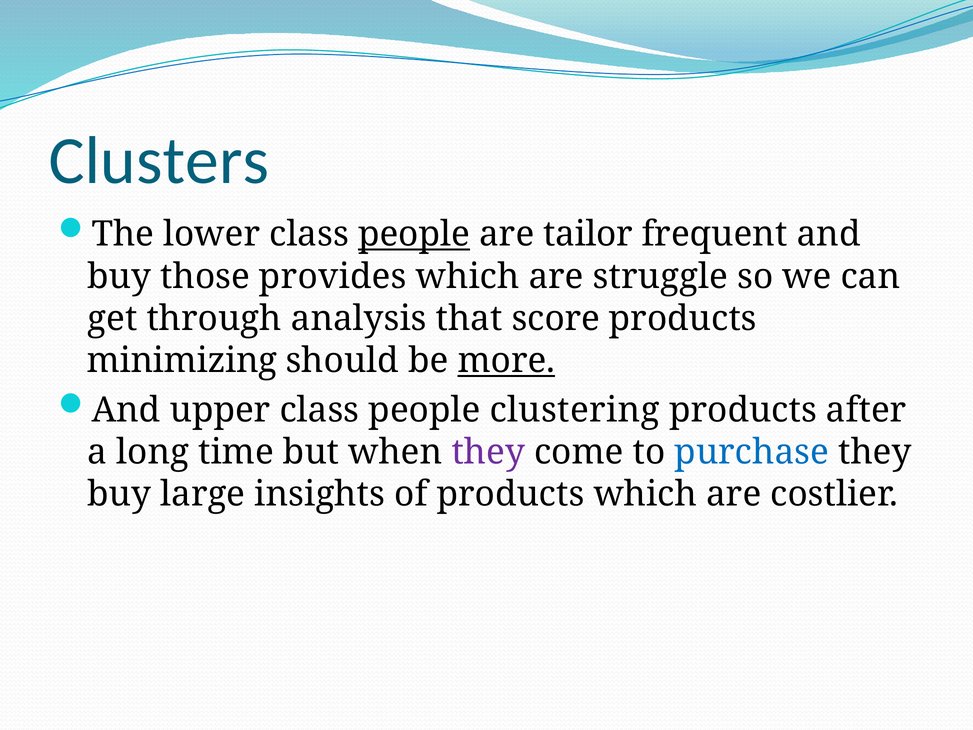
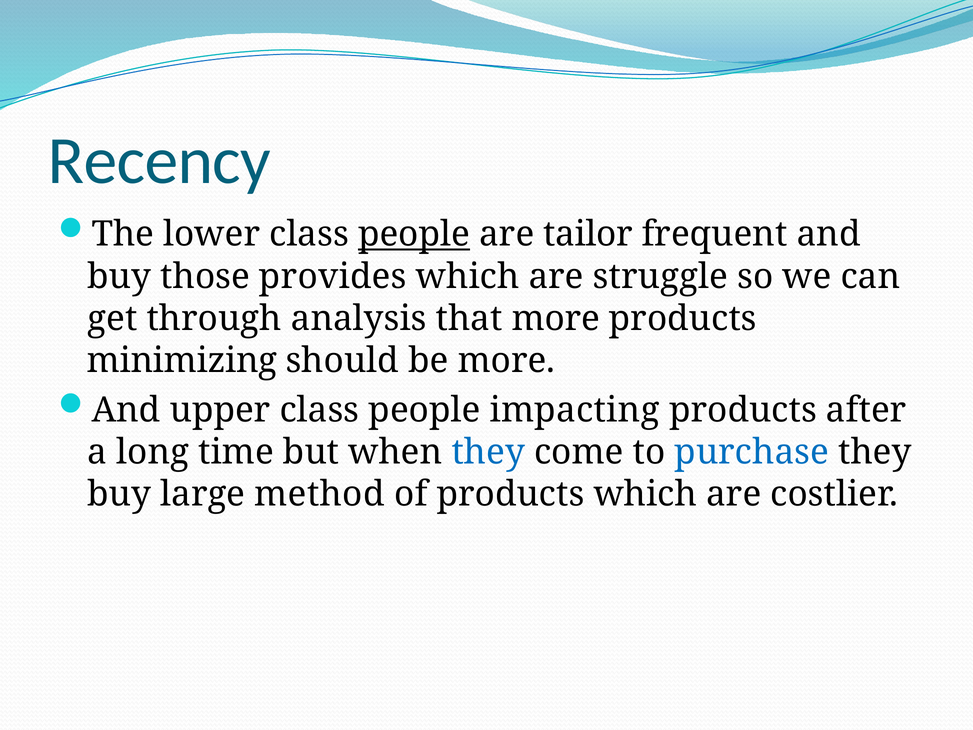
Clusters: Clusters -> Recency
that score: score -> more
more at (506, 361) underline: present -> none
clustering: clustering -> impacting
they at (488, 452) colour: purple -> blue
insights: insights -> method
